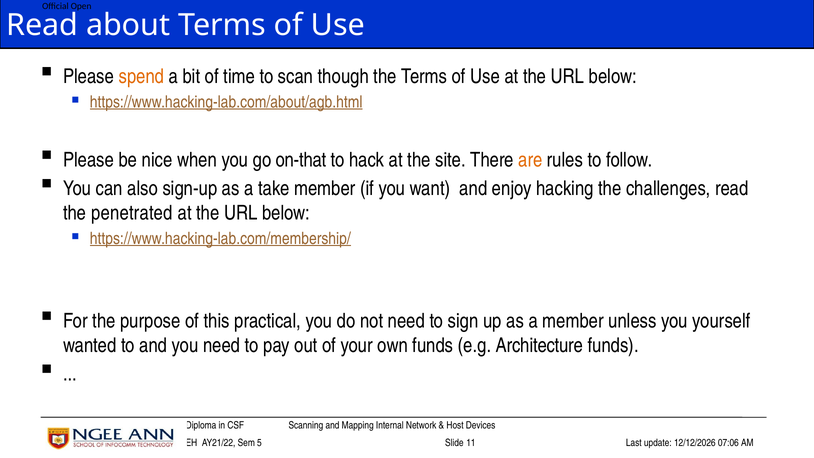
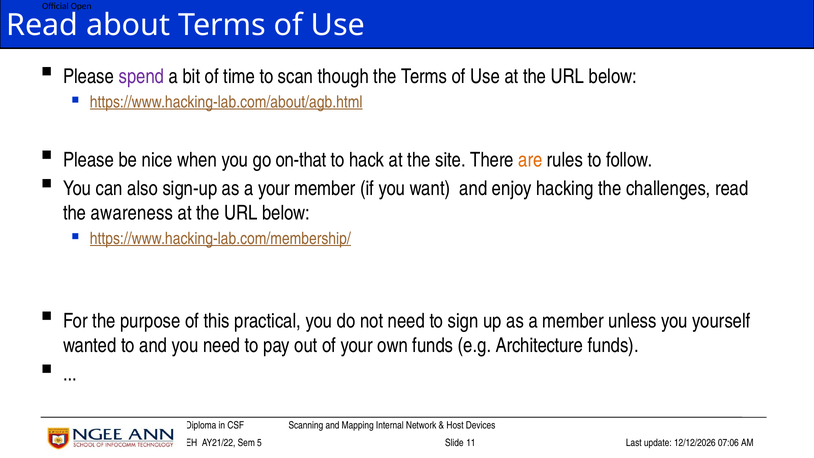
spend colour: orange -> purple
a take: take -> your
penetrated: penetrated -> awareness
